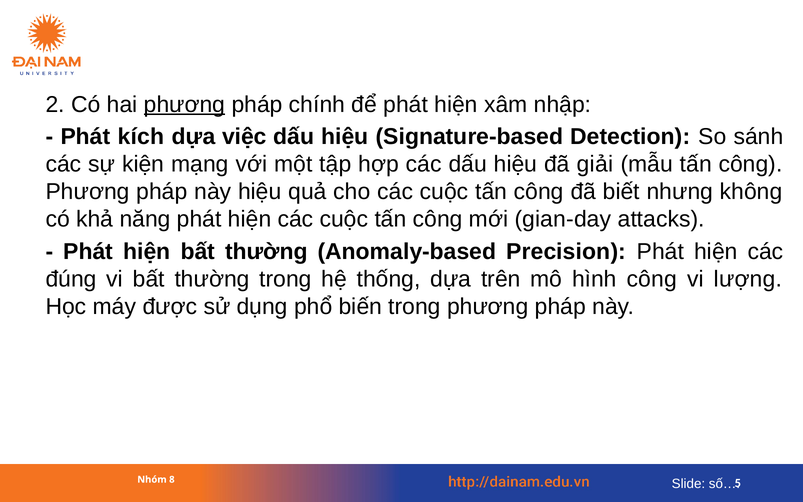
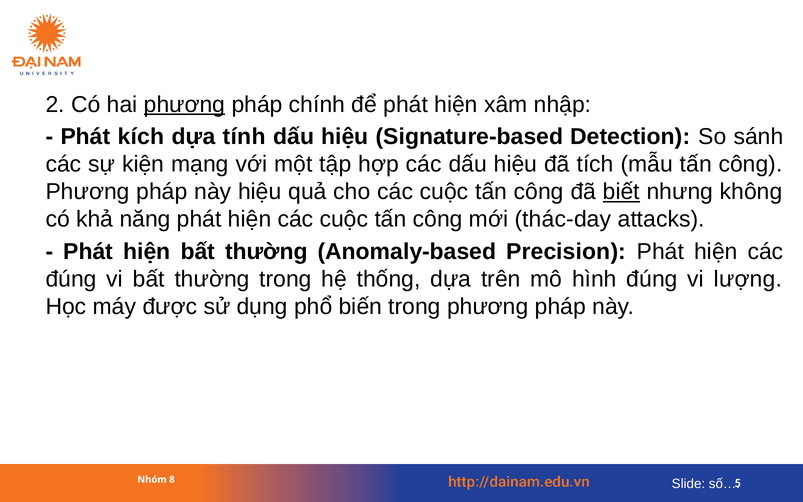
việc: việc -> tính
giải: giải -> tích
biết underline: none -> present
gian-day: gian-day -> thác-day
hình công: công -> đúng
